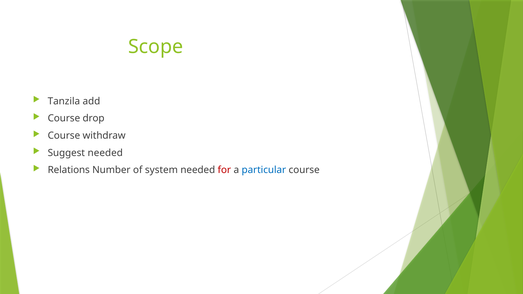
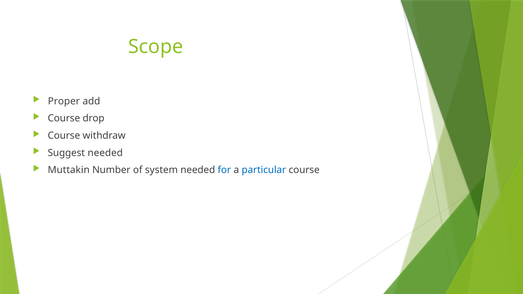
Tanzila: Tanzila -> Proper
Relations: Relations -> Muttakin
for colour: red -> blue
